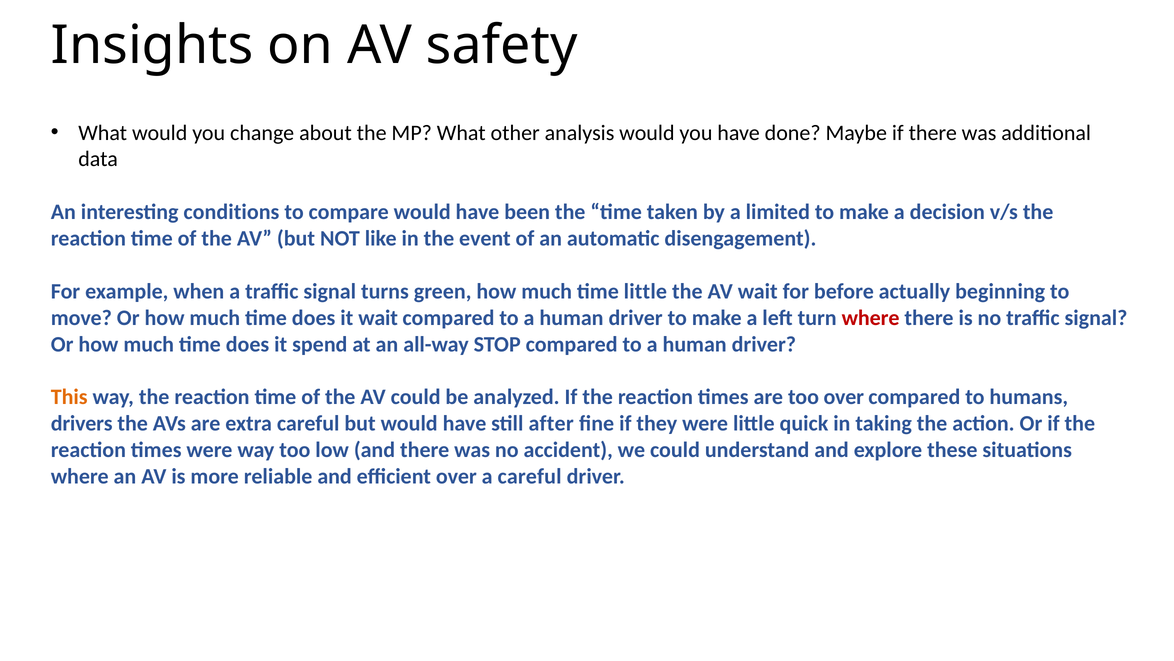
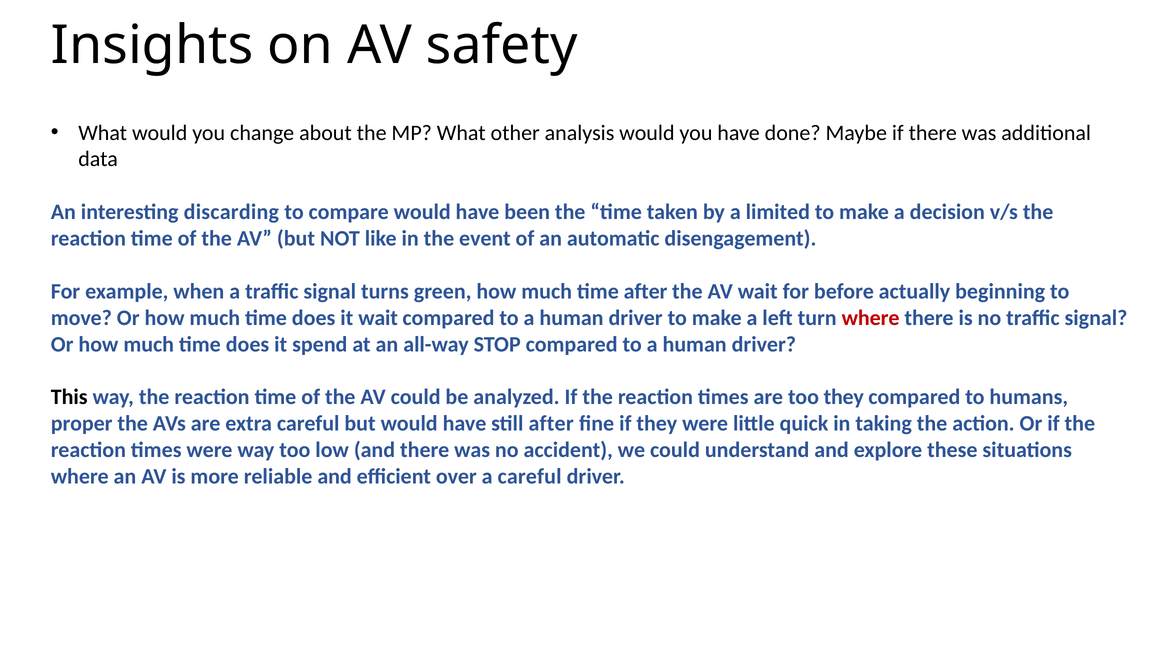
conditions: conditions -> discarding
time little: little -> after
This colour: orange -> black
too over: over -> they
drivers: drivers -> proper
